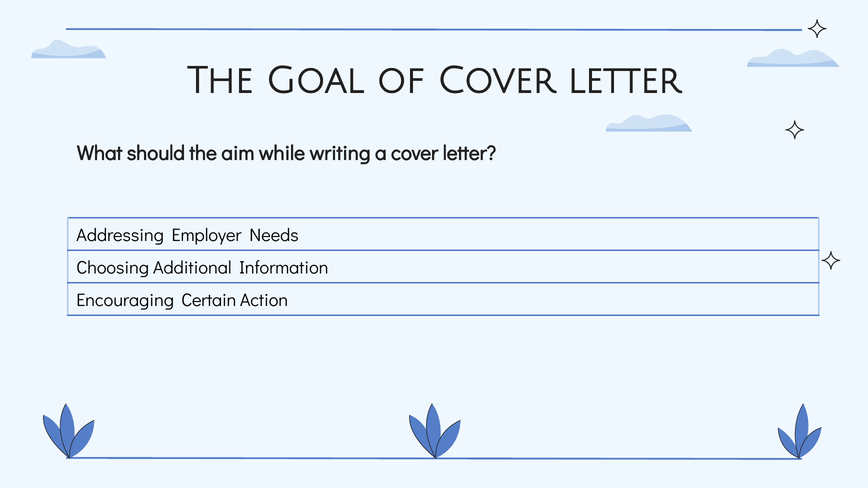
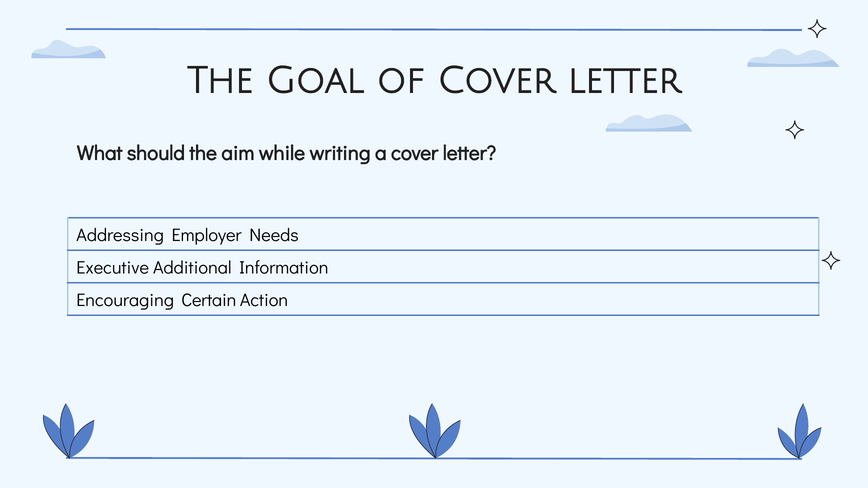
Choosing: Choosing -> Executive
